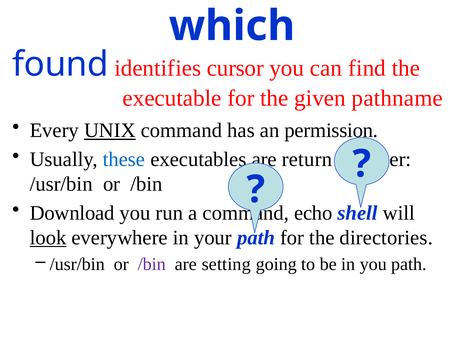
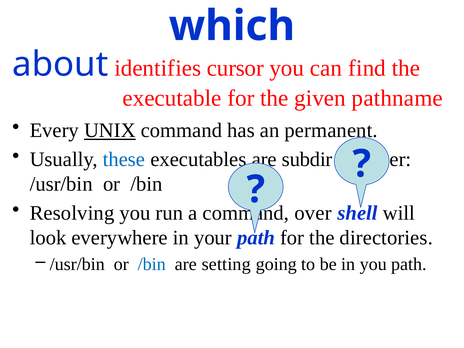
found: found -> about
permission: permission -> permanent
return: return -> subdir
Download: Download -> Resolving
echo: echo -> over
look underline: present -> none
/bin at (152, 264) colour: purple -> blue
